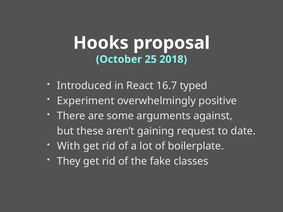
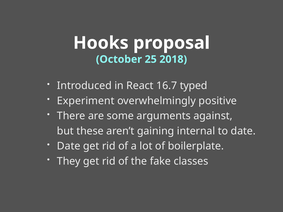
request: request -> internal
With at (69, 146): With -> Date
